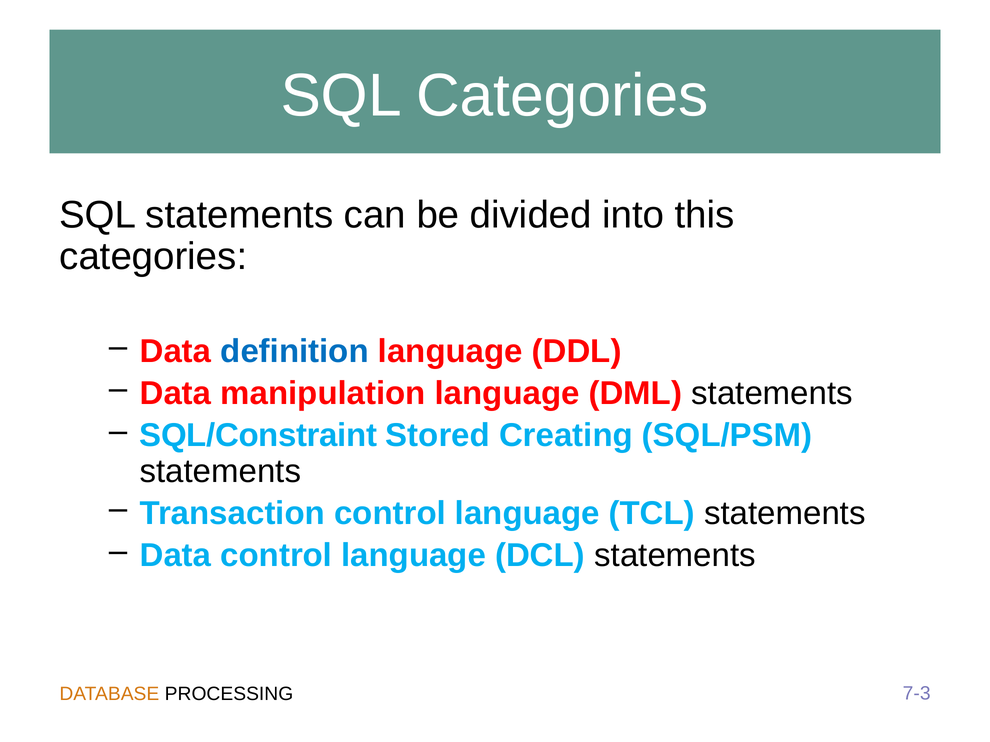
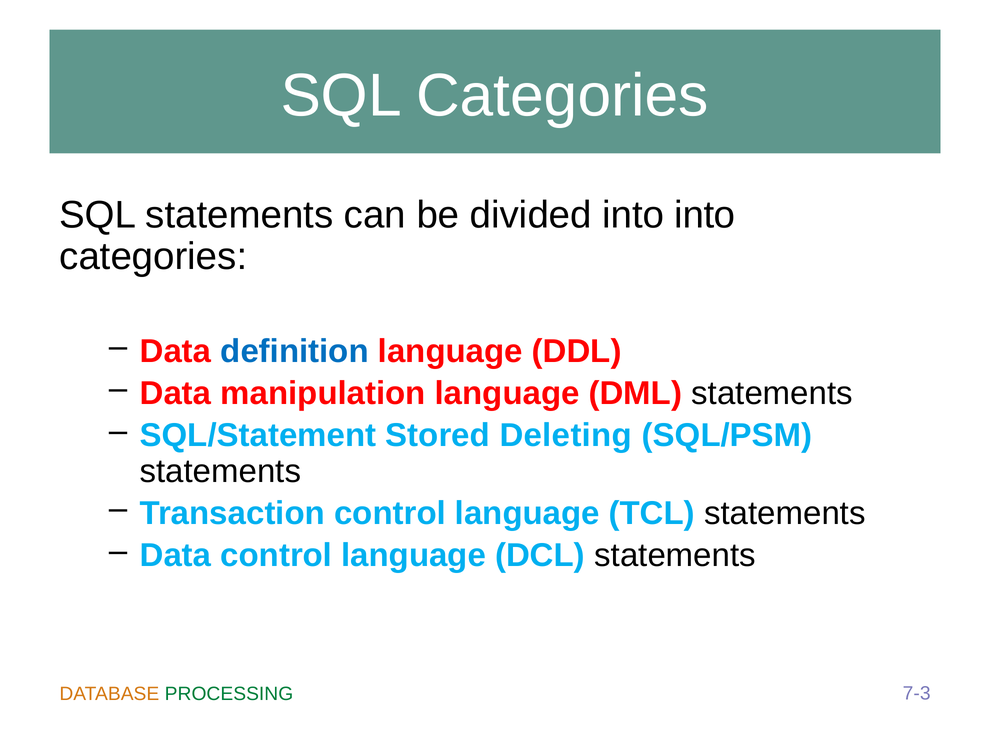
into this: this -> into
SQL/Constraint: SQL/Constraint -> SQL/Statement
Creating: Creating -> Deleting
PROCESSING colour: black -> green
